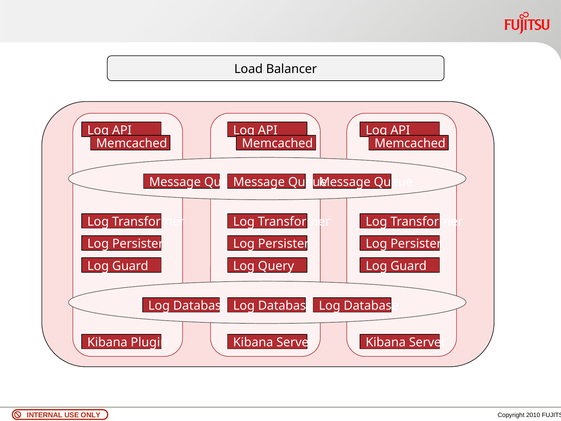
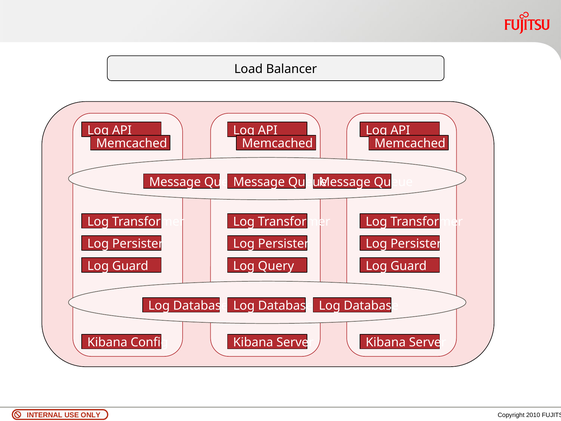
Plugin: Plugin -> Config
